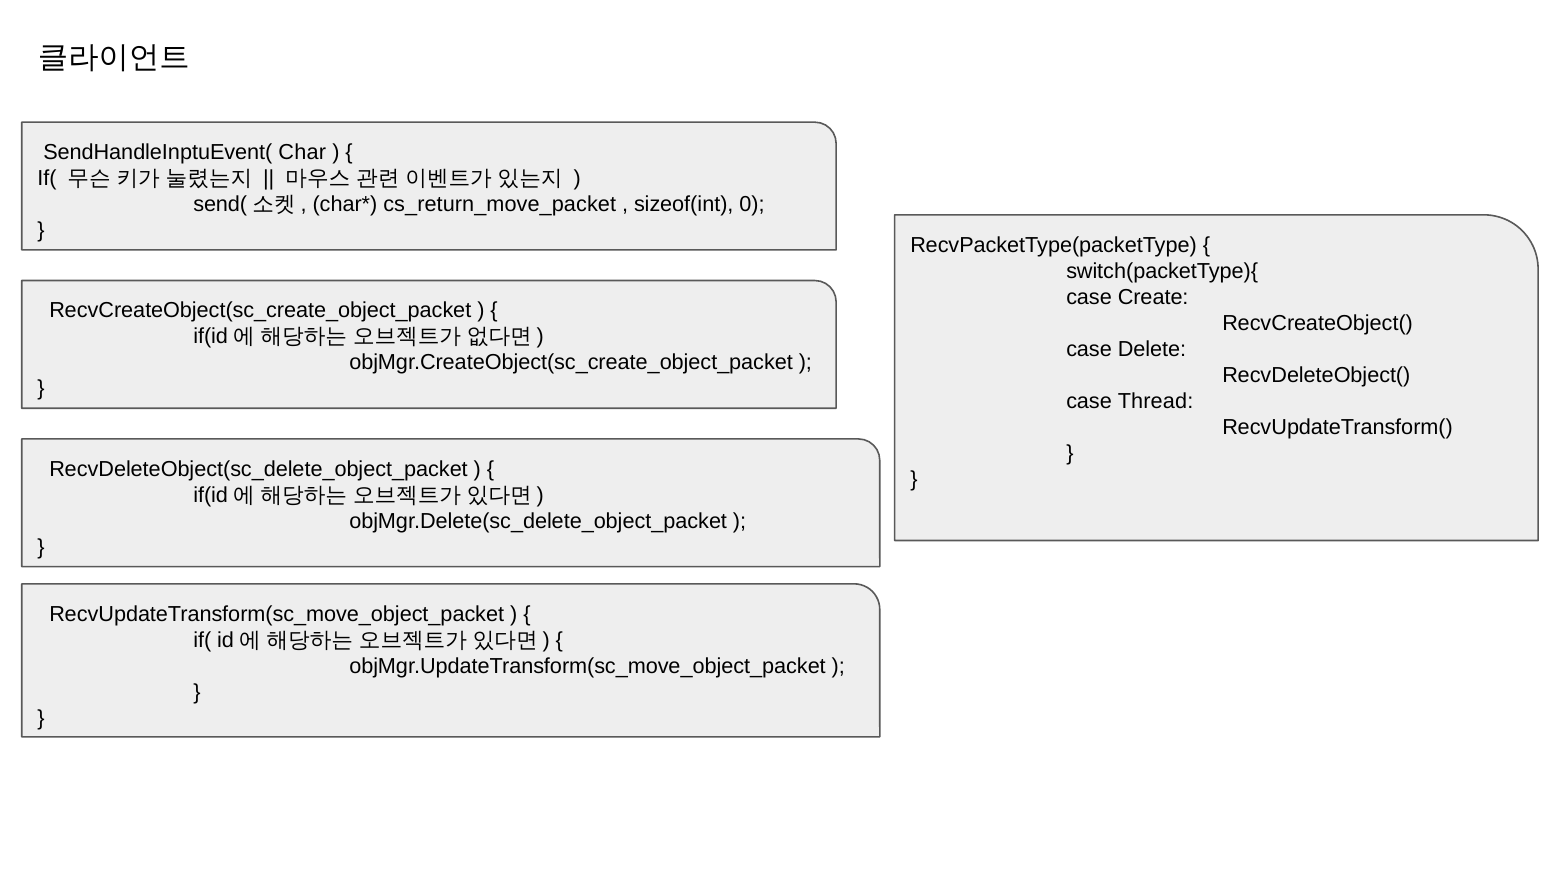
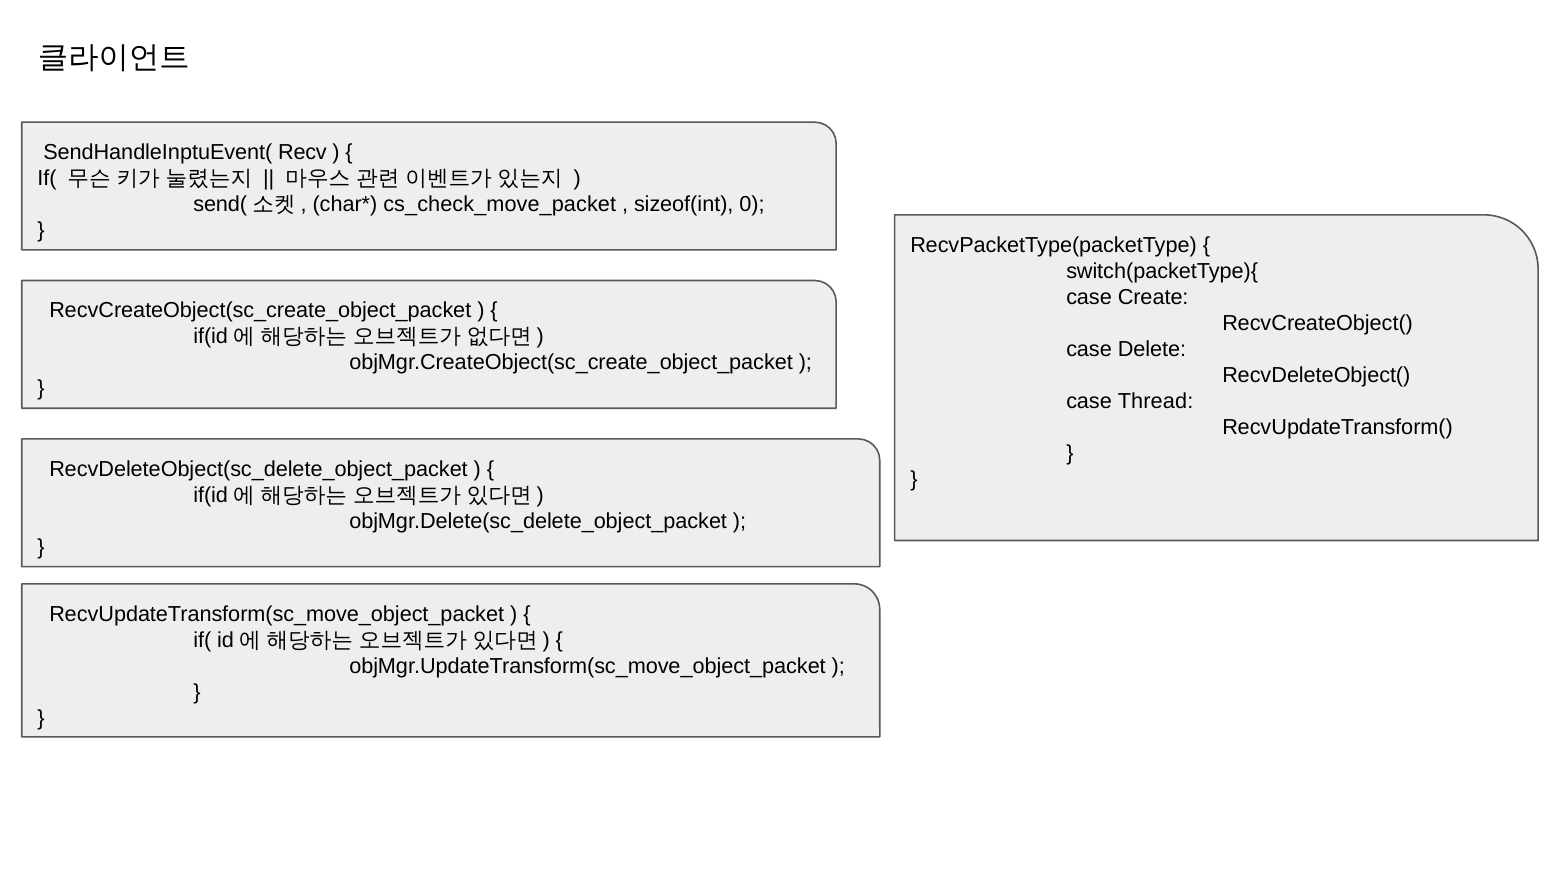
Char: Char -> Recv
cs_return_move_packet: cs_return_move_packet -> cs_check_move_packet
